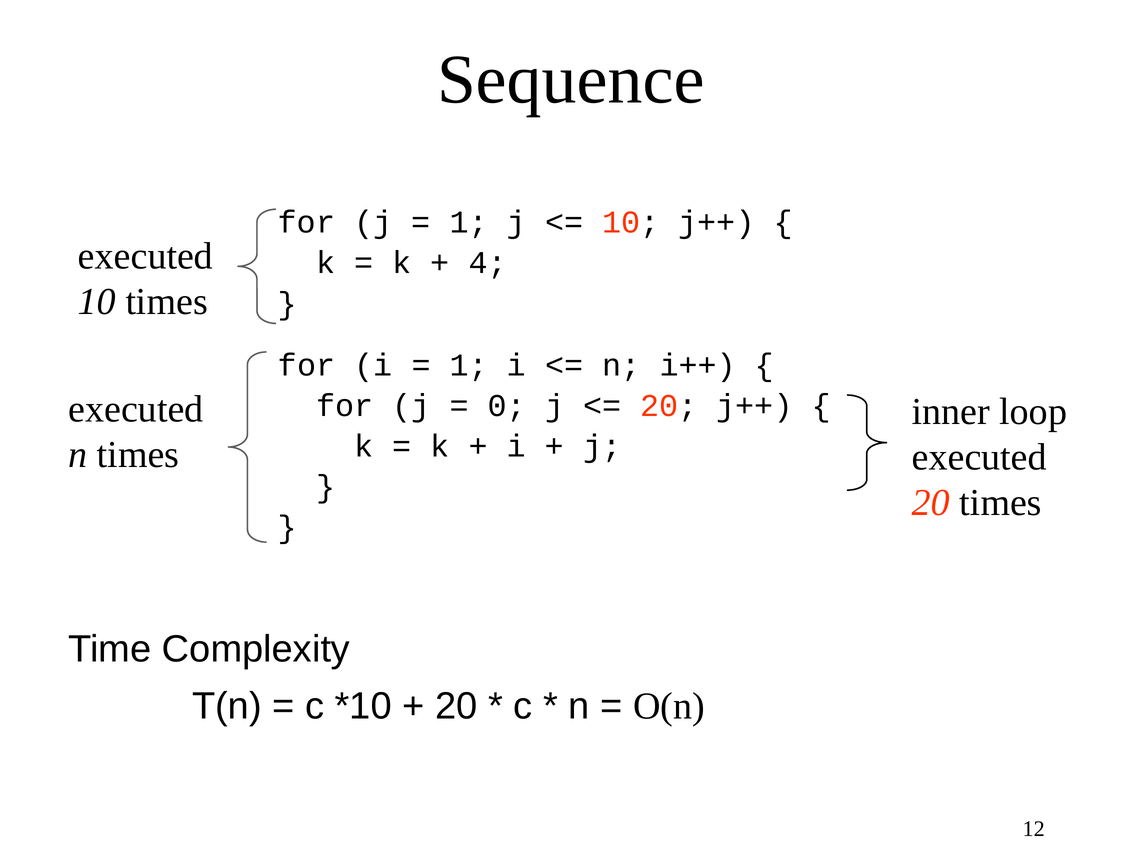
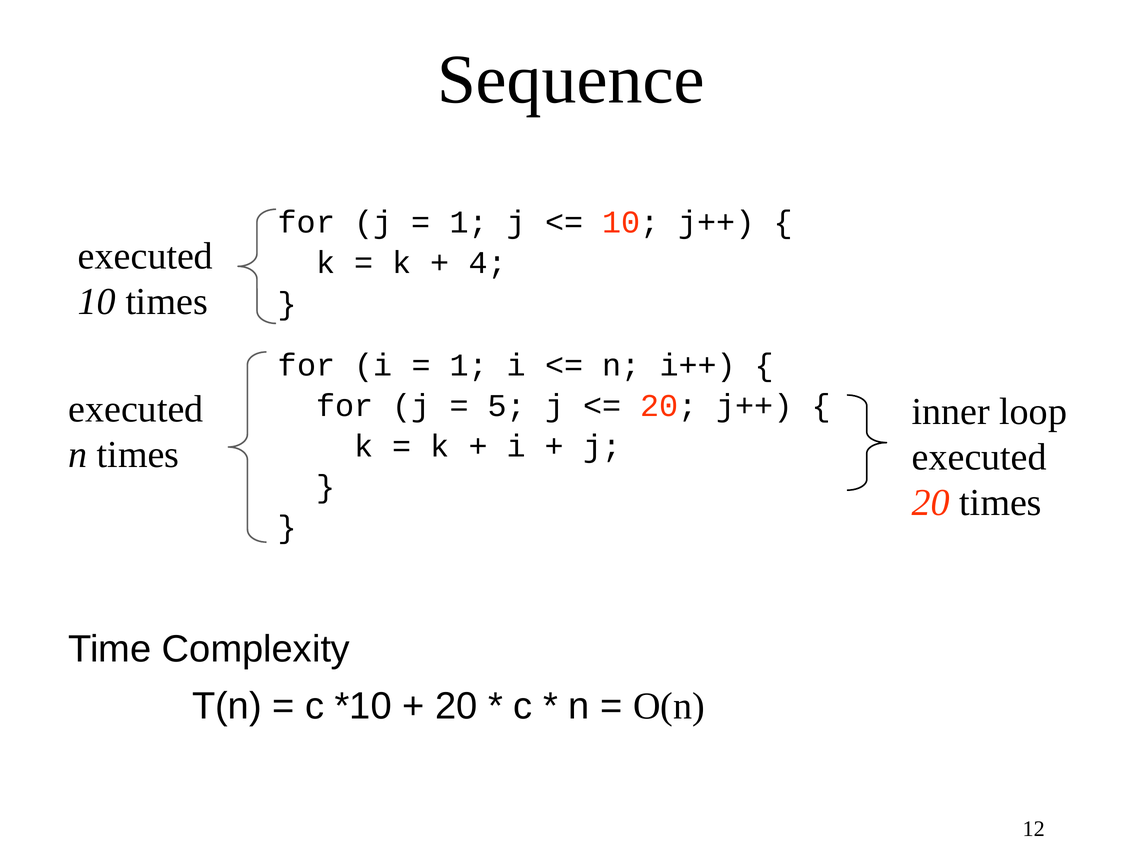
0: 0 -> 5
